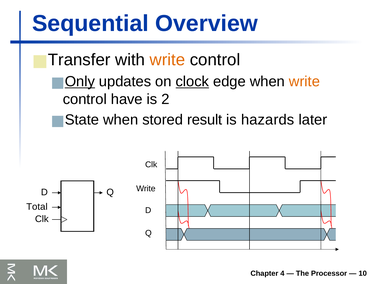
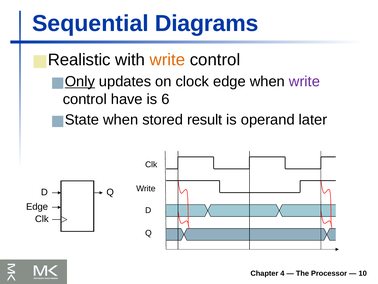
Overview: Overview -> Diagrams
Transfer: Transfer -> Realistic
clock underline: present -> none
write at (304, 81) colour: orange -> purple
2: 2 -> 6
hazards: hazards -> operand
Total at (37, 206): Total -> Edge
